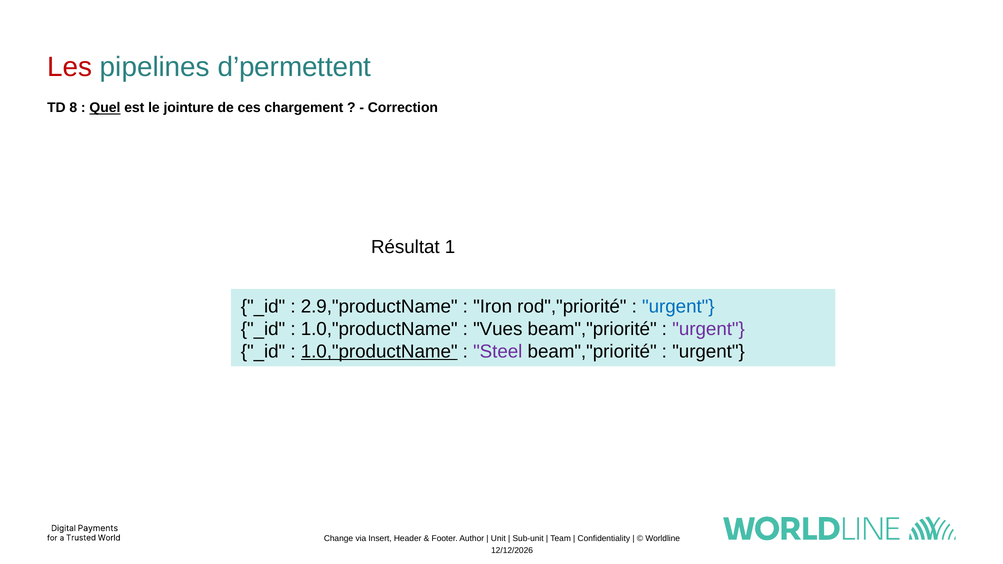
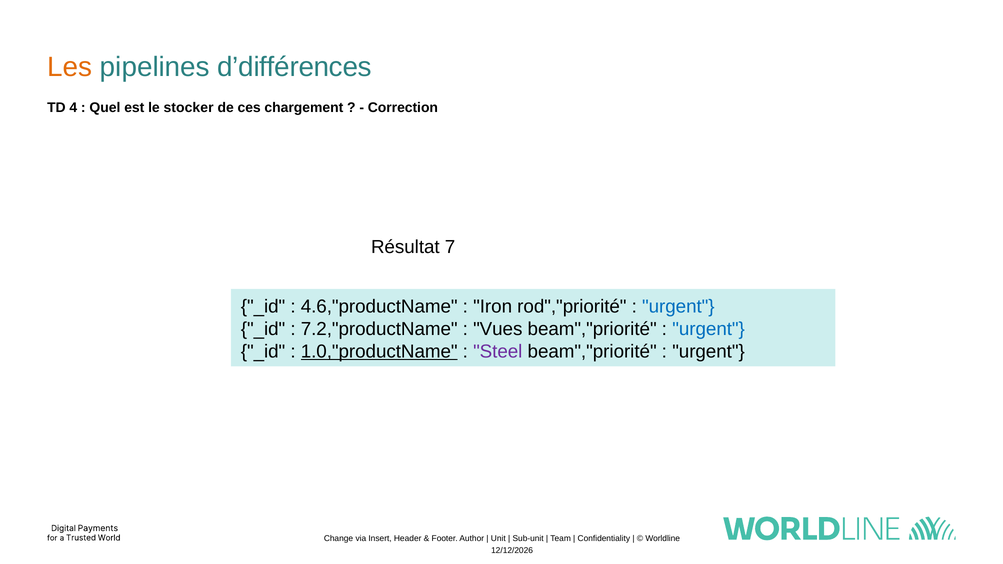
Les colour: red -> orange
d’permettent: d’permettent -> d’différences
8: 8 -> 4
Quel underline: present -> none
jointure: jointure -> stocker
1: 1 -> 7
2.9,"productName: 2.9,"productName -> 4.6,"productName
1.0,"productName at (379, 329): 1.0,"productName -> 7.2,"productName
urgent at (709, 329) colour: purple -> blue
